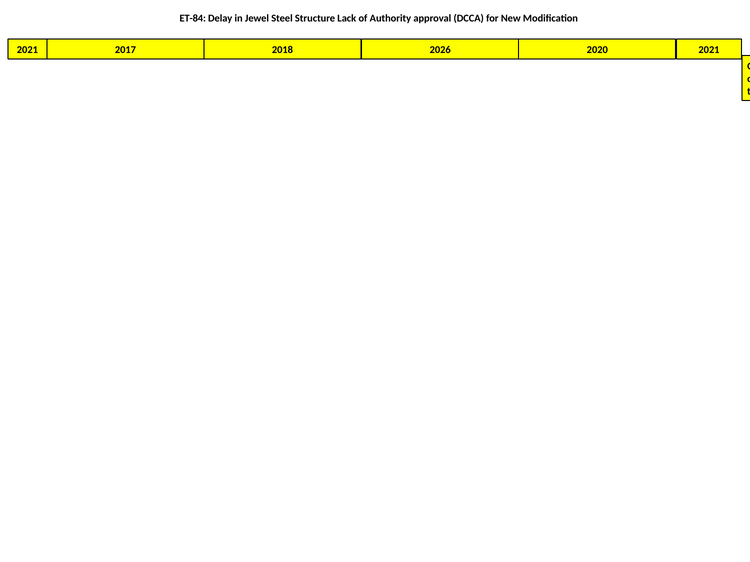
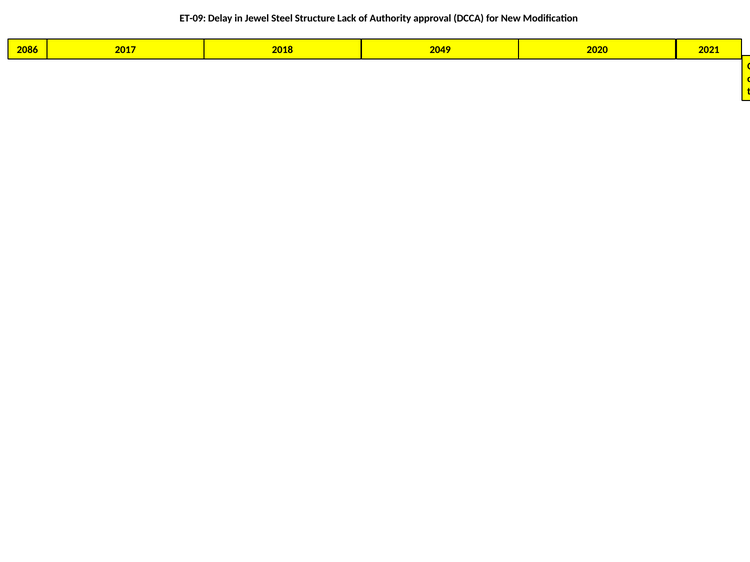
ET-84: ET-84 -> ET-09
2021 at (27, 50): 2021 -> 2086
2026: 2026 -> 2049
